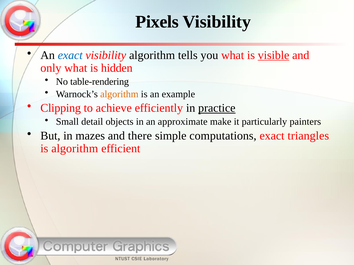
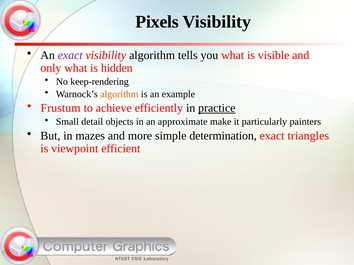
exact at (70, 55) colour: blue -> purple
visible underline: present -> none
table-rendering: table-rendering -> keep-rendering
Clipping: Clipping -> Frustum
there: there -> more
computations: computations -> determination
is algorithm: algorithm -> viewpoint
